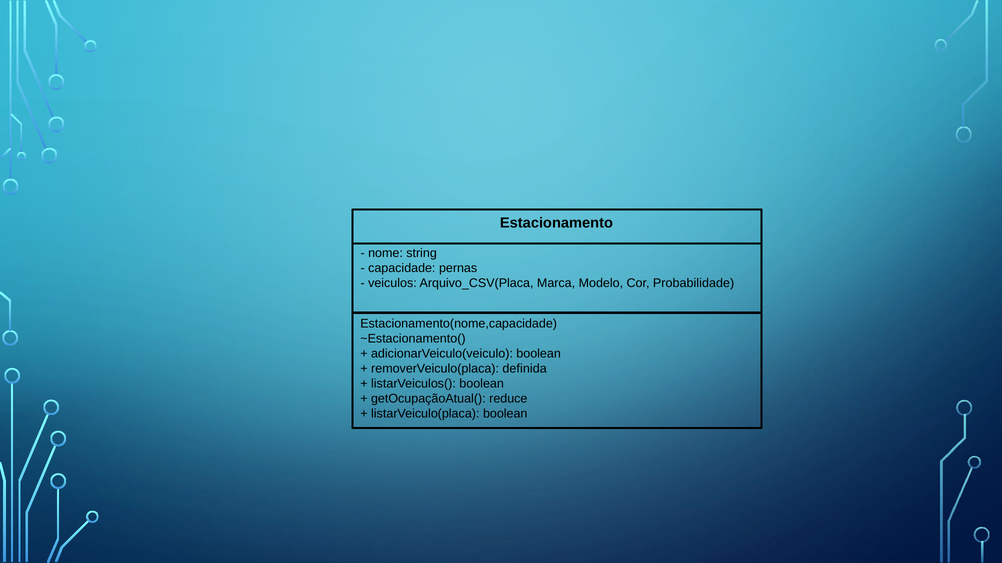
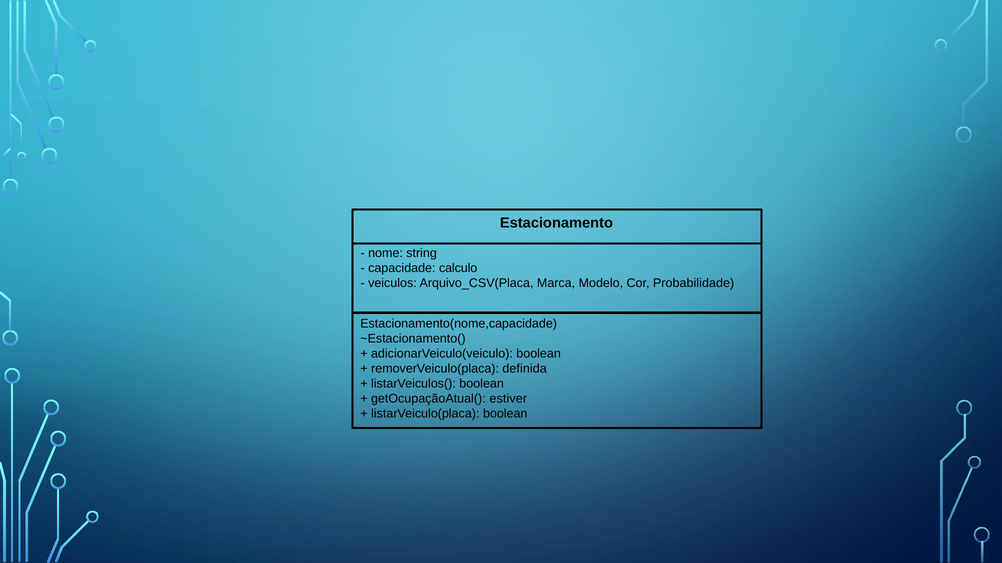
pernas: pernas -> calculo
reduce: reduce -> estiver
